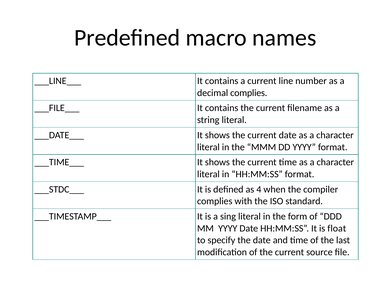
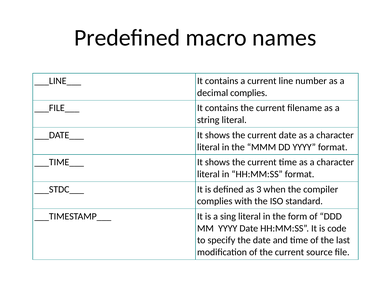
4: 4 -> 3
float: float -> code
